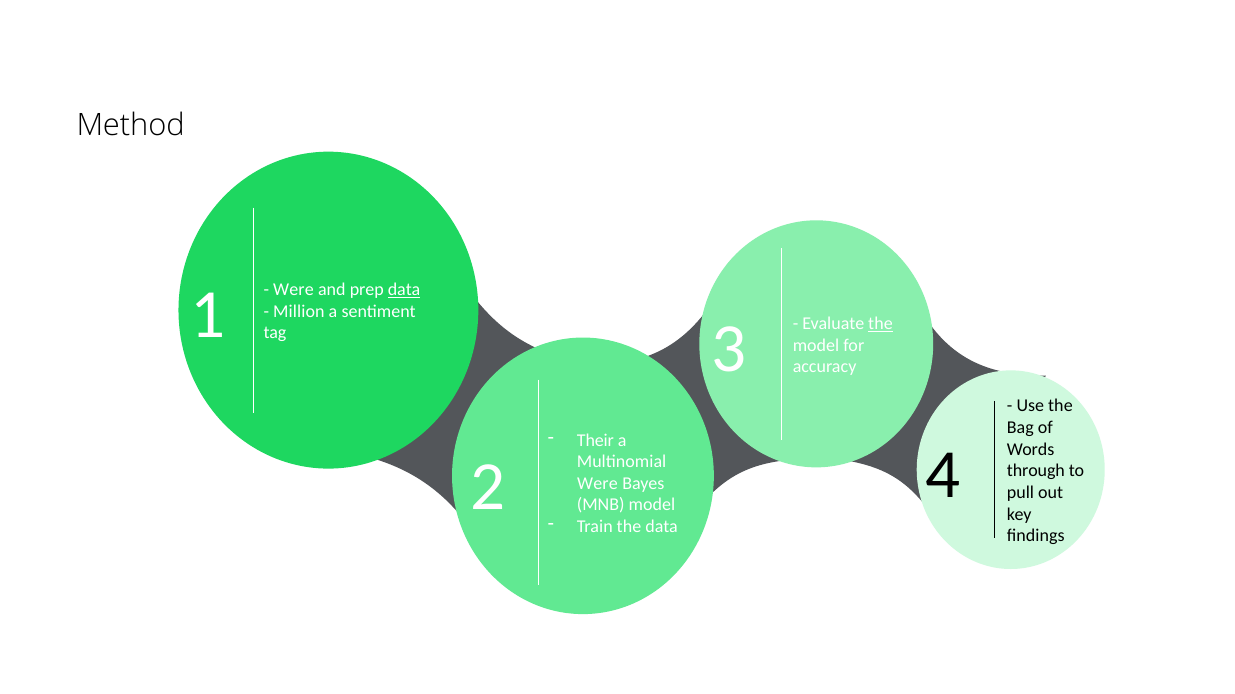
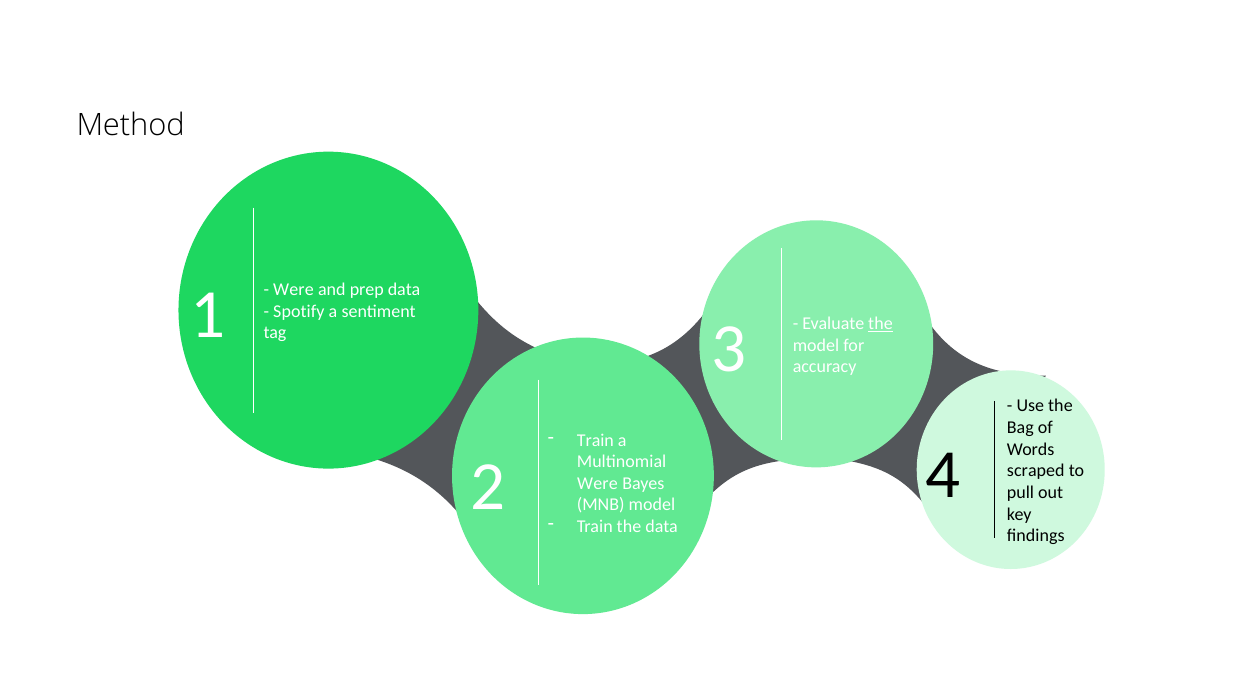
data at (404, 290) underline: present -> none
Million: Million -> Spotify
Their at (595, 441): Their -> Train
through: through -> scraped
